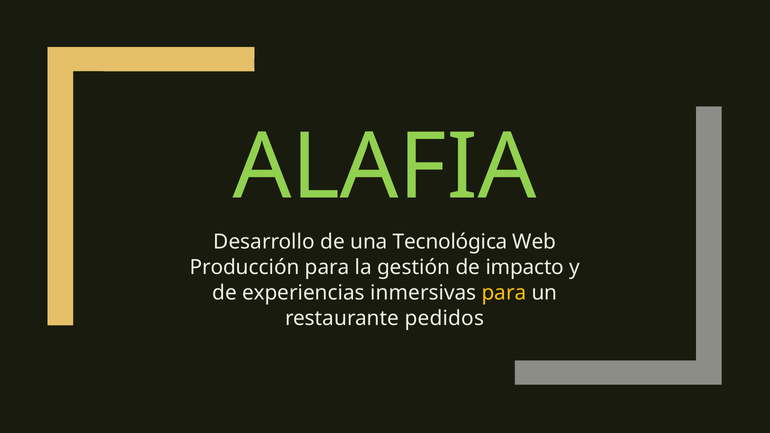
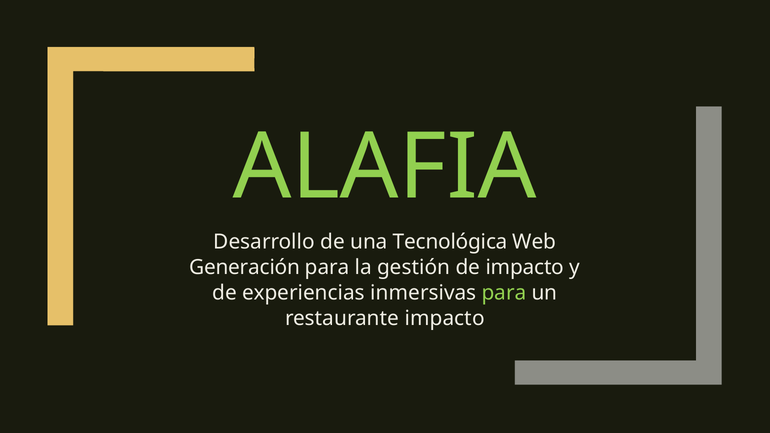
Producción: Producción -> Generación
para at (504, 293) colour: yellow -> light green
restaurante pedidos: pedidos -> impacto
